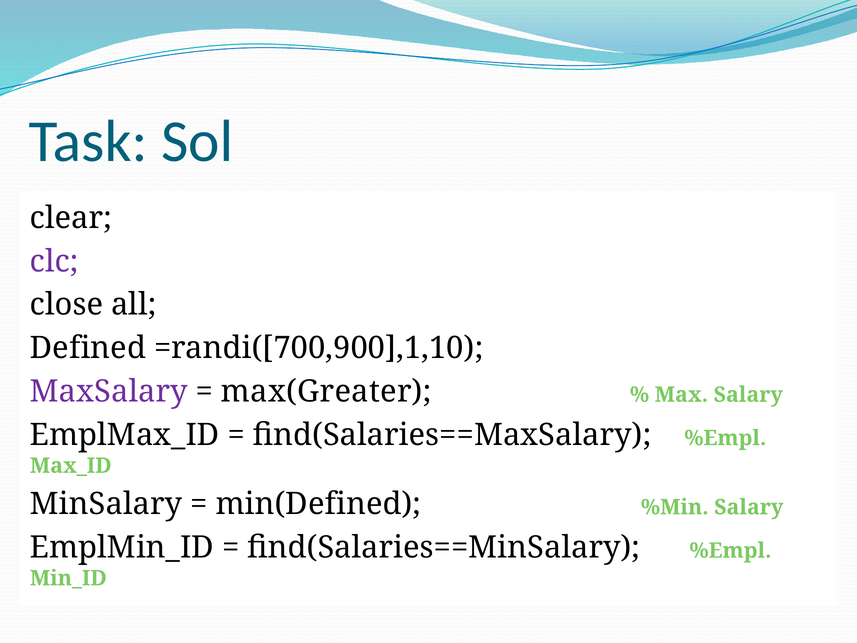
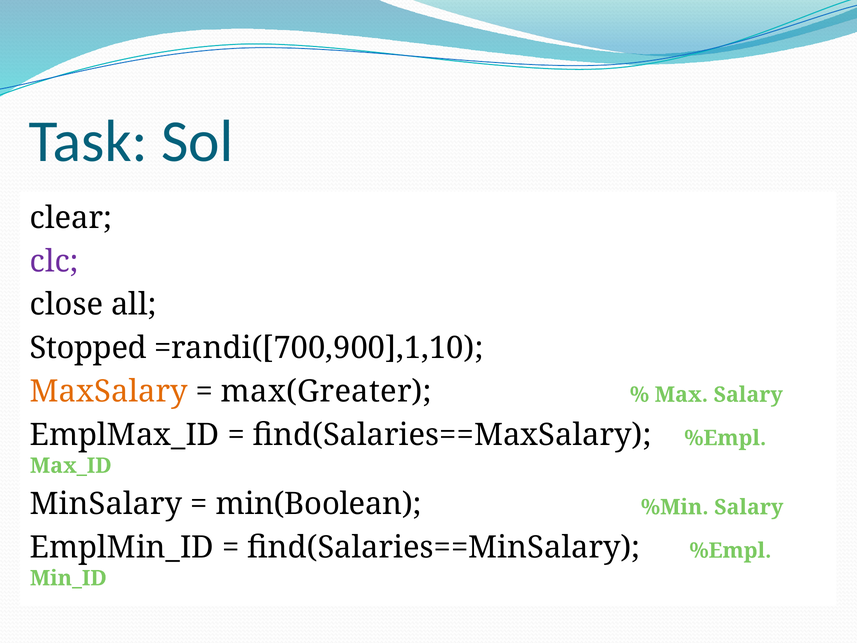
Defined: Defined -> Stopped
MaxSalary colour: purple -> orange
min(Defined: min(Defined -> min(Boolean
